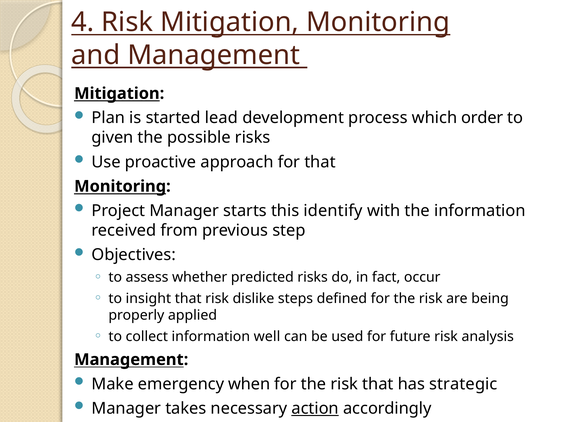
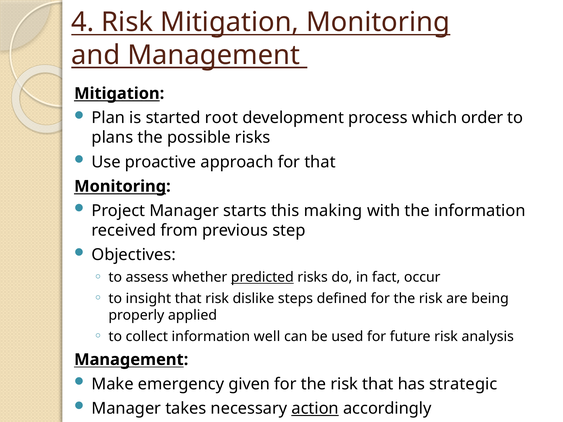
lead: lead -> root
given: given -> plans
identify: identify -> making
predicted underline: none -> present
when: when -> given
